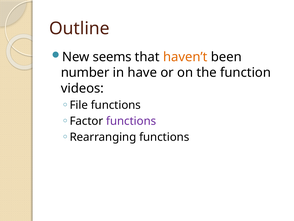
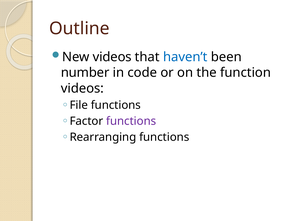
New seems: seems -> videos
haven’t colour: orange -> blue
have: have -> code
